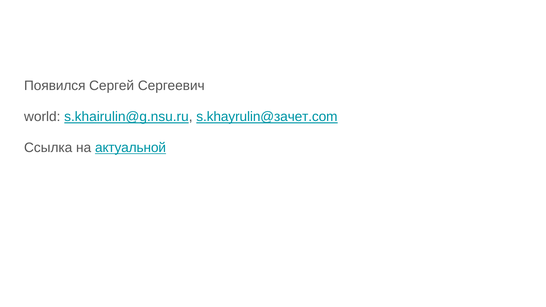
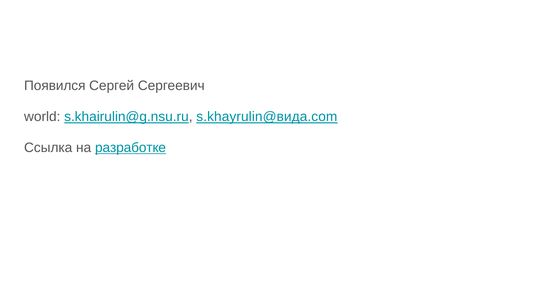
s.khayrulin@зачет.com: s.khayrulin@зачет.com -> s.khayrulin@вида.com
актуальной: актуальной -> разработке
